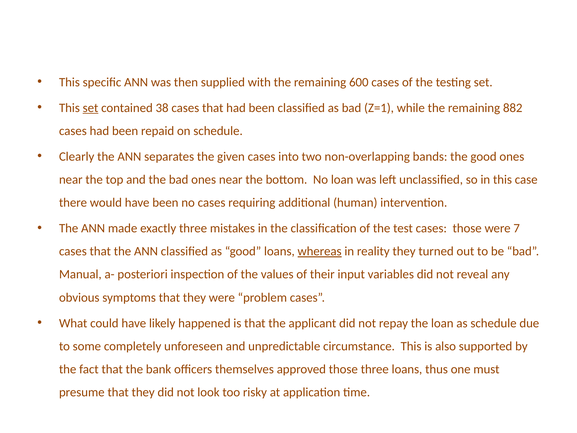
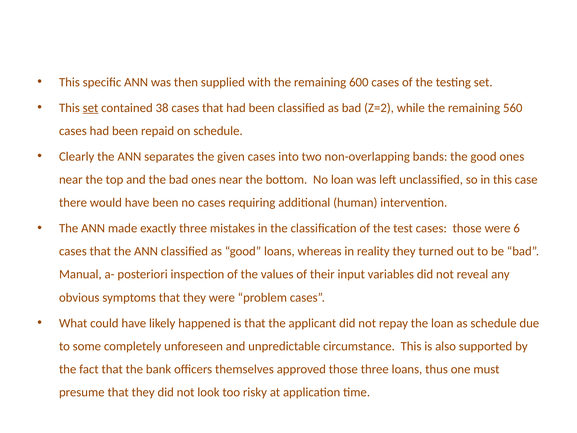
Z=1: Z=1 -> Z=2
882: 882 -> 560
7: 7 -> 6
whereas underline: present -> none
